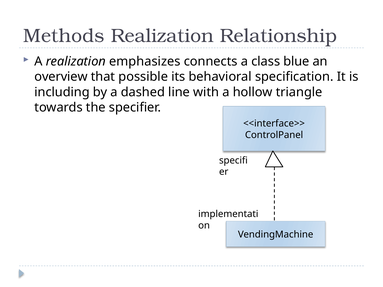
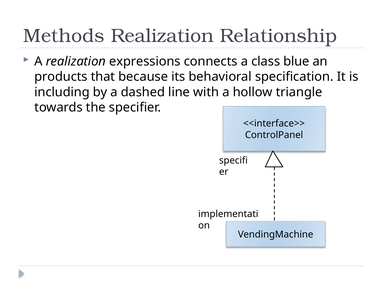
emphasizes: emphasizes -> expressions
overview: overview -> products
possible: possible -> because
